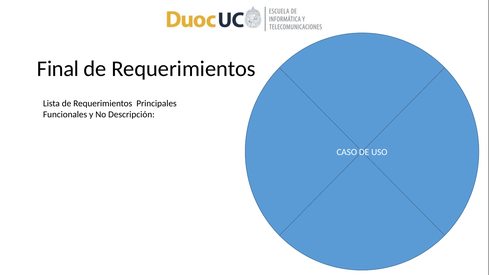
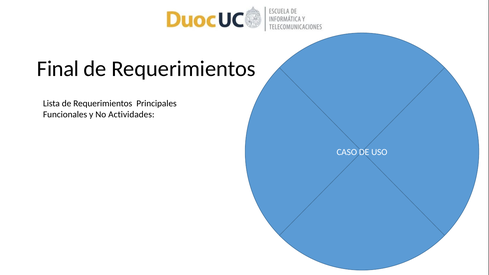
Descripción: Descripción -> Actividades
